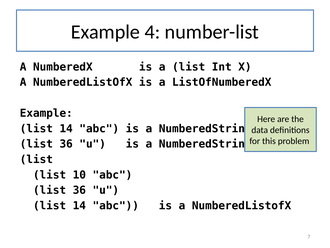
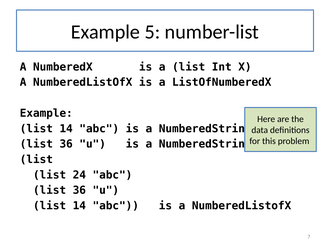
4: 4 -> 5
10: 10 -> 24
